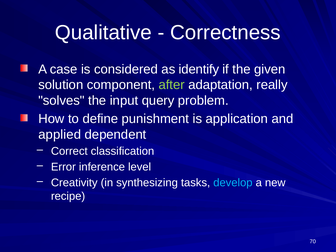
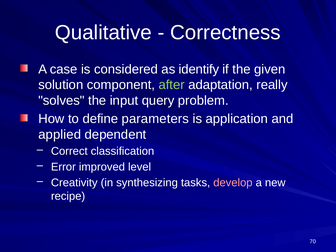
punishment: punishment -> parameters
inference: inference -> improved
develop colour: light blue -> pink
